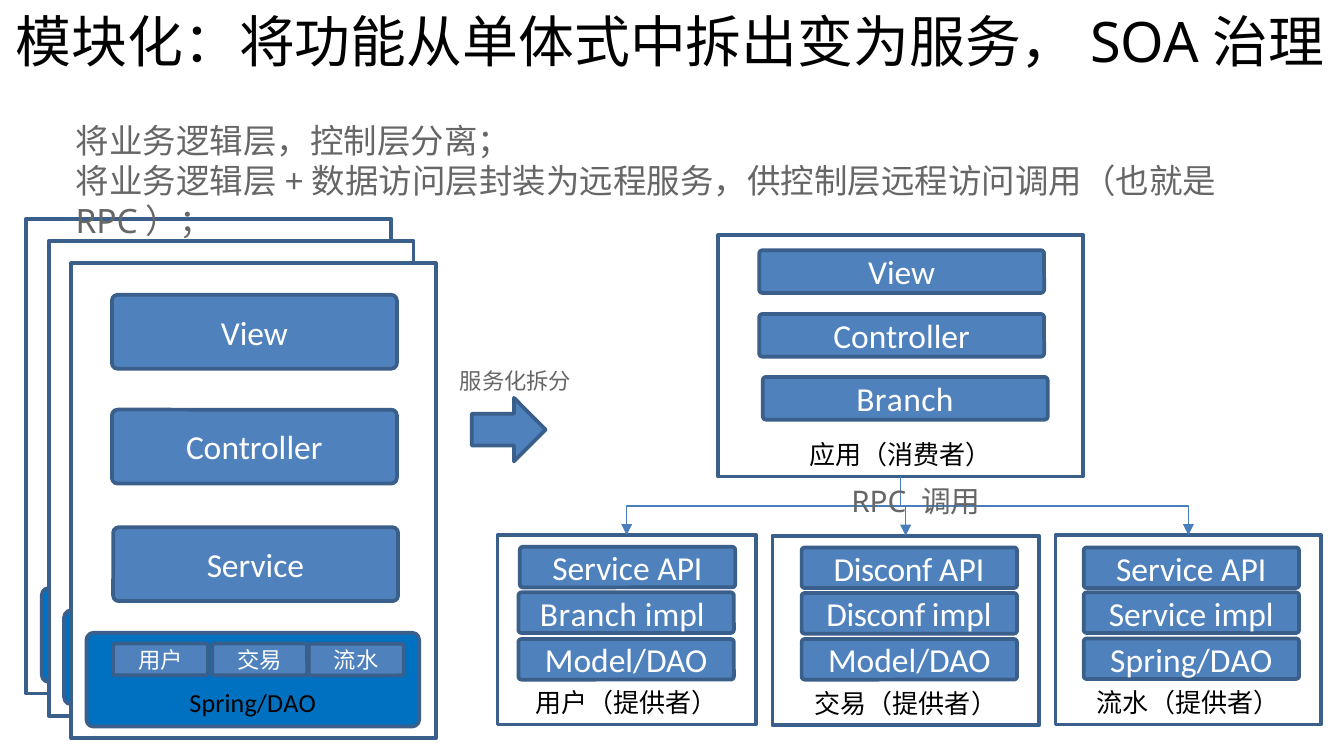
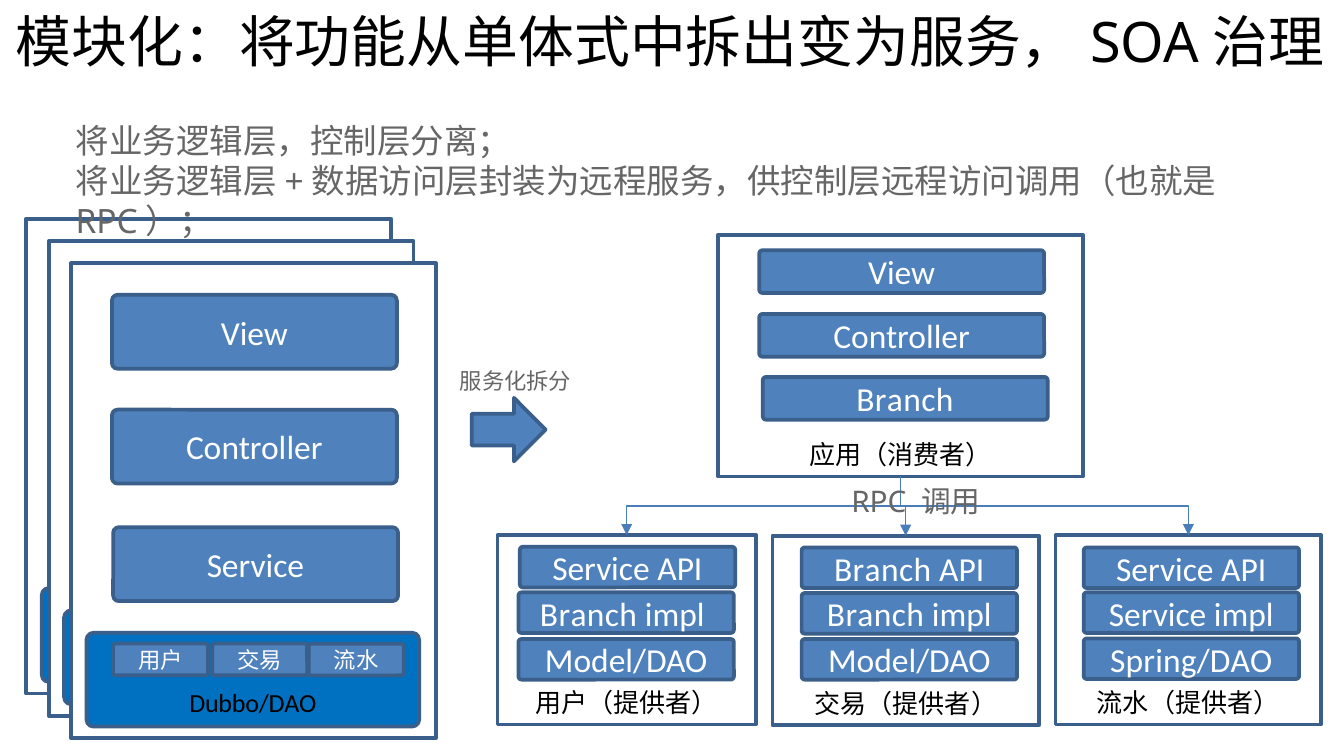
API Disconf: Disconf -> Branch
Disconf at (876, 615): Disconf -> Branch
Spring/DAO at (253, 704): Spring/DAO -> Dubbo/DAO
